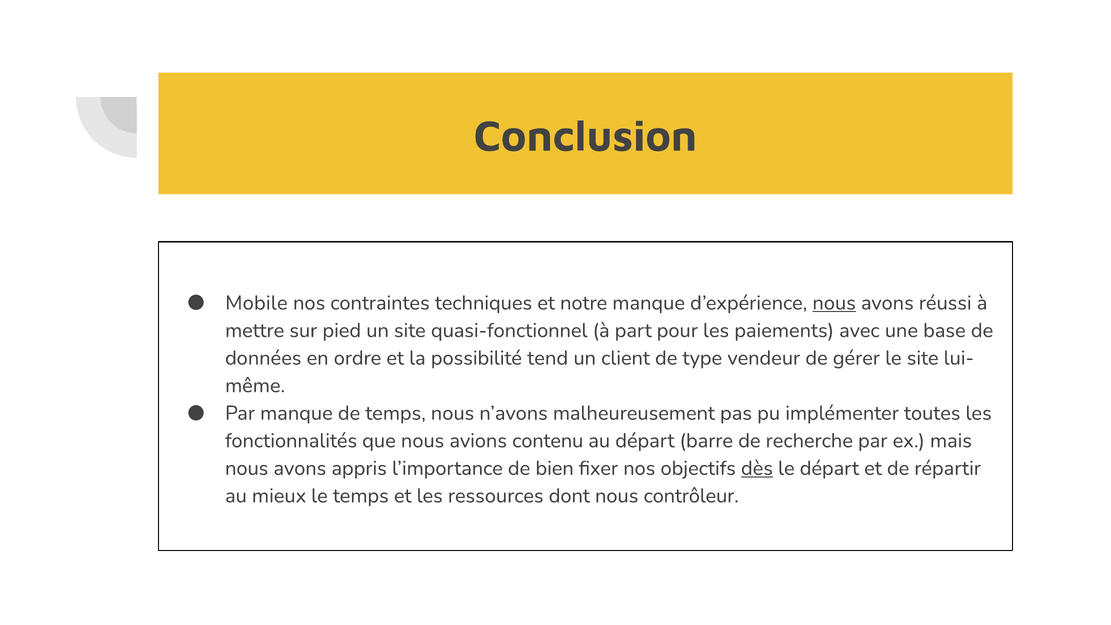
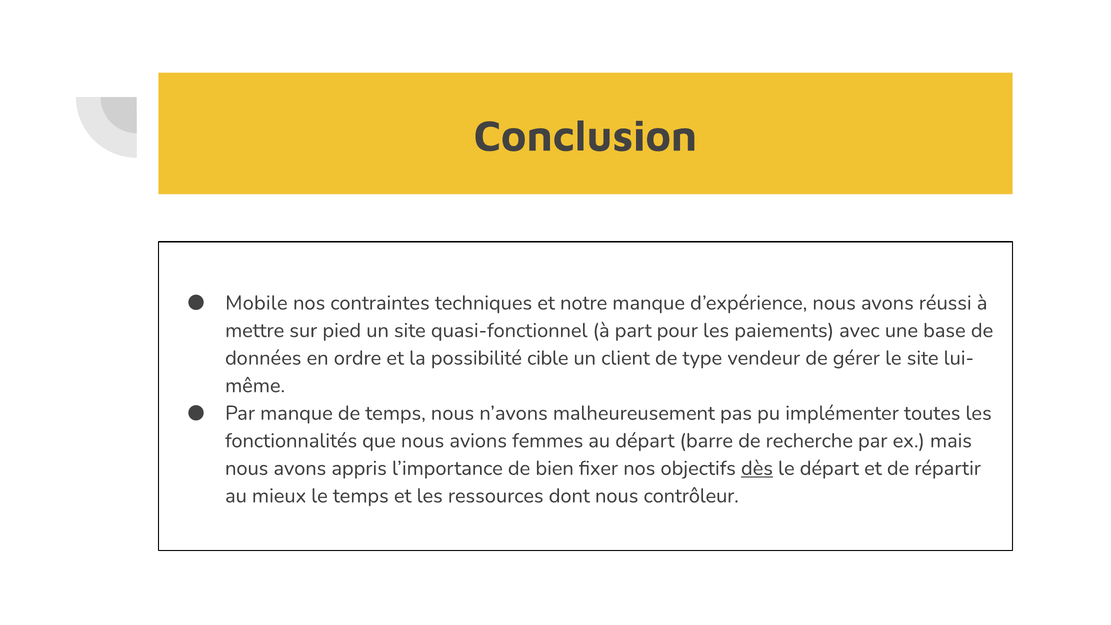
nous at (834, 303) underline: present -> none
tend: tend -> cible
contenu: contenu -> femmes
